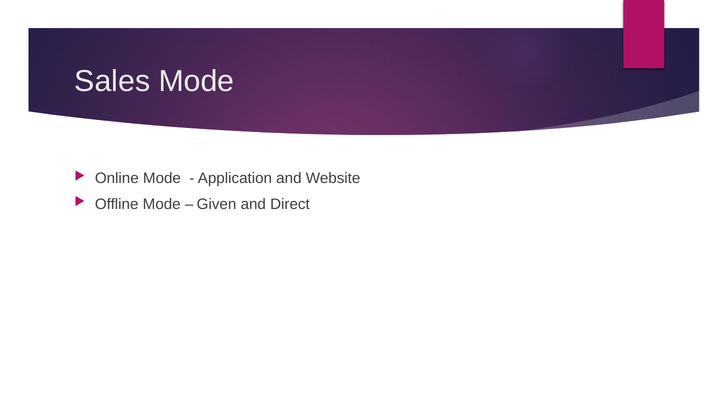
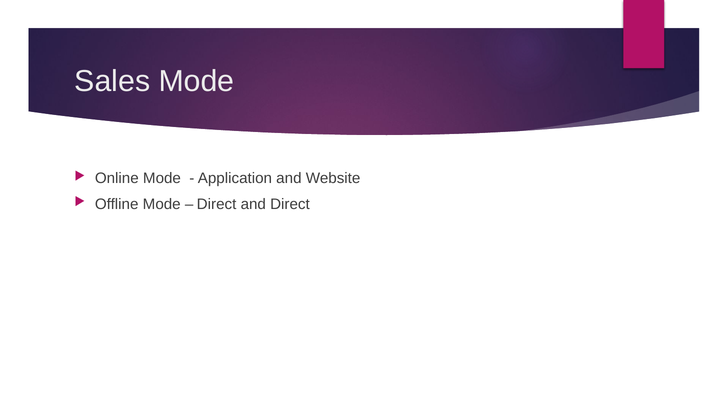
Given at (217, 204): Given -> Direct
